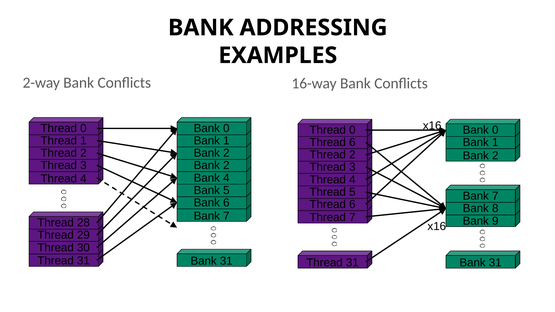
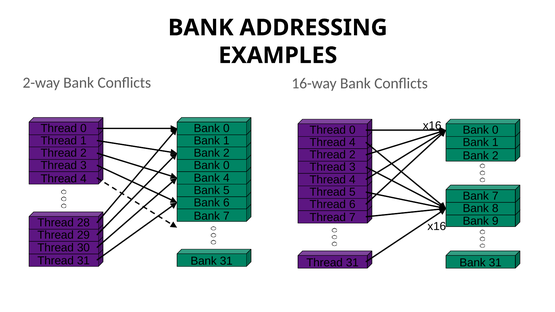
6 at (352, 142): 6 -> 4
2 at (226, 165): 2 -> 0
